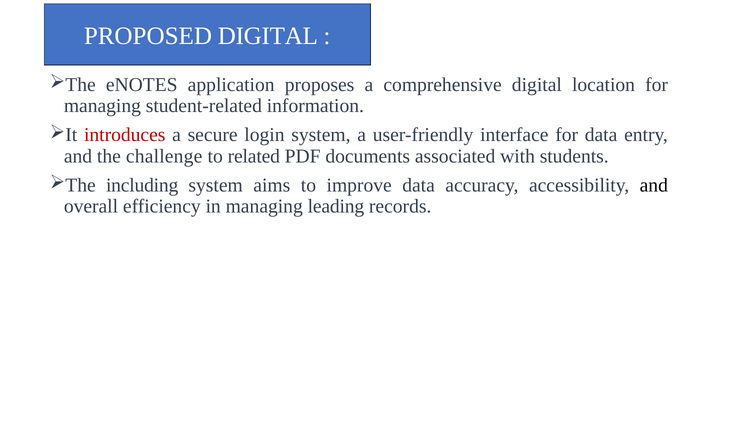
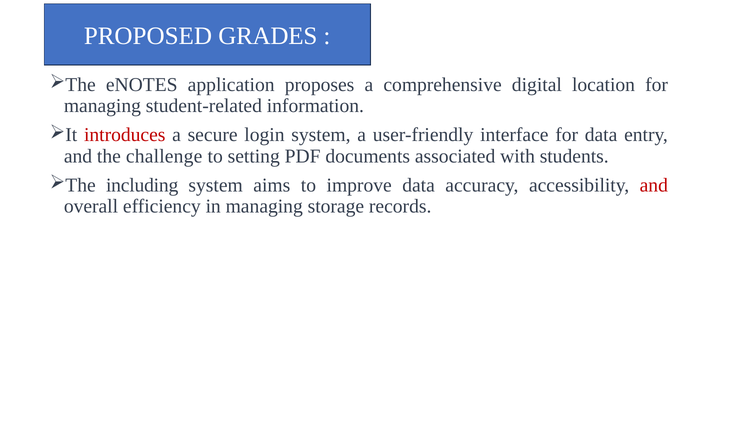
PROPOSED DIGITAL: DIGITAL -> GRADES
related: related -> setting
and at (654, 185) colour: black -> red
leading: leading -> storage
